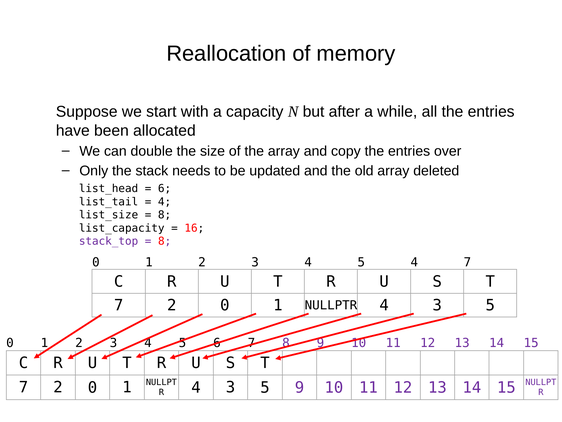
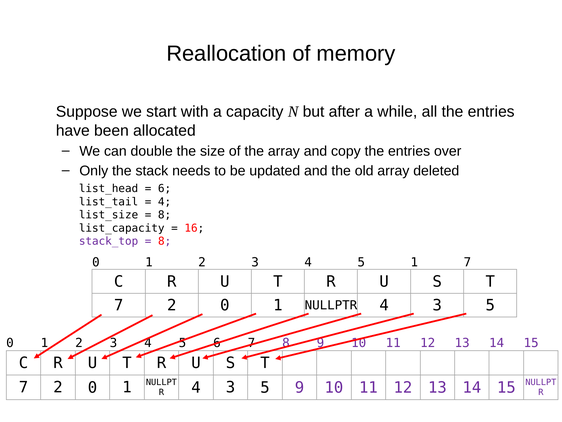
5 4: 4 -> 1
